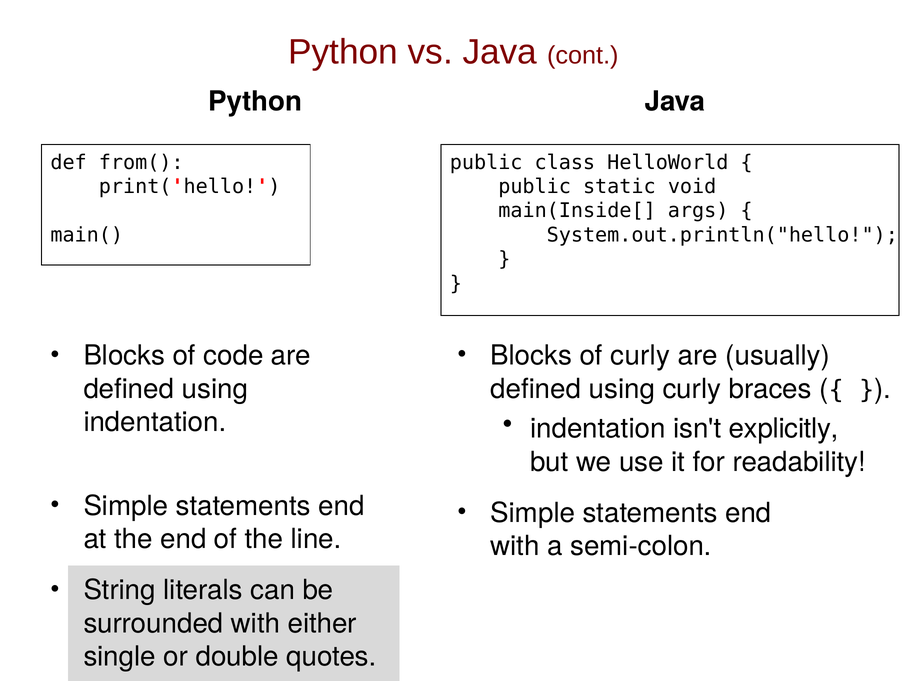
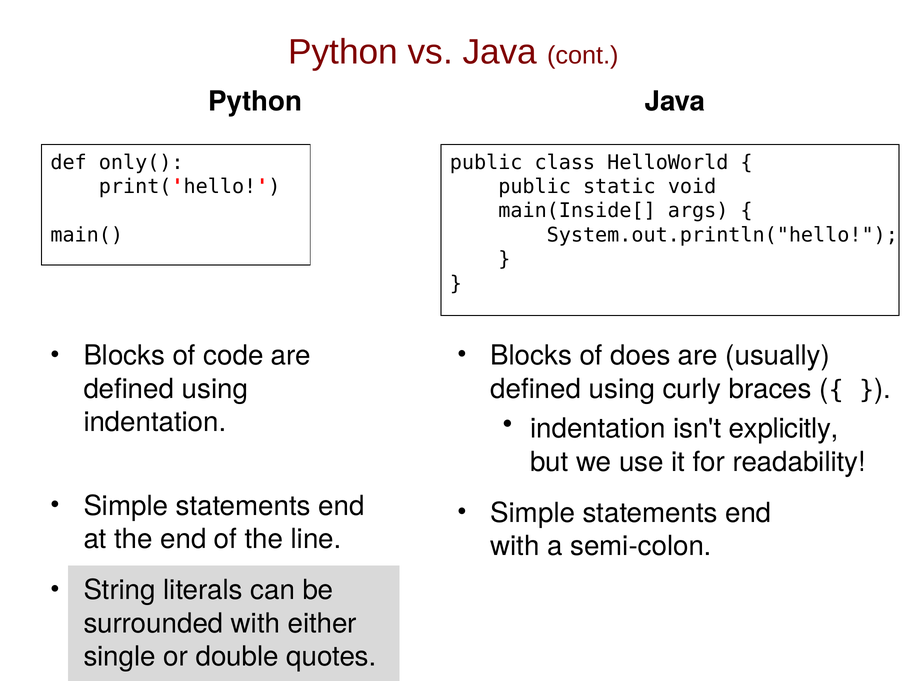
from(: from( -> only(
of curly: curly -> does
